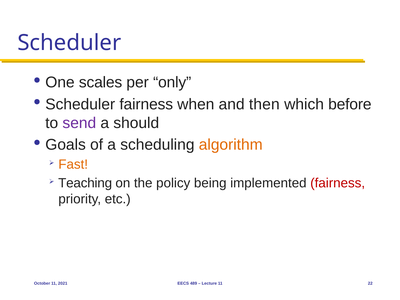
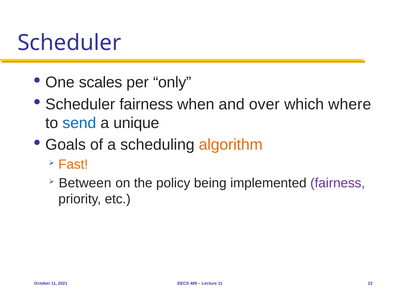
then: then -> over
before: before -> where
send colour: purple -> blue
should: should -> unique
Teaching: Teaching -> Between
fairness at (338, 183) colour: red -> purple
